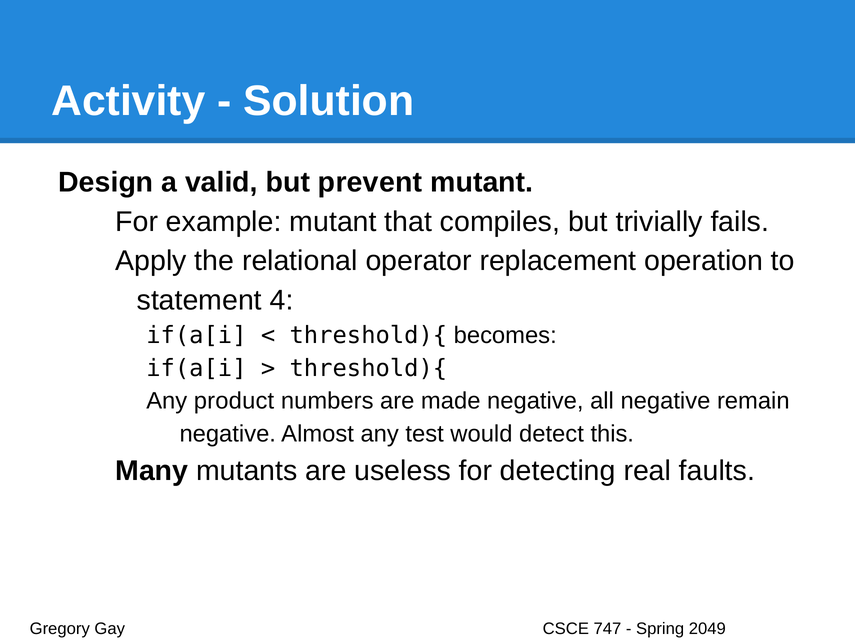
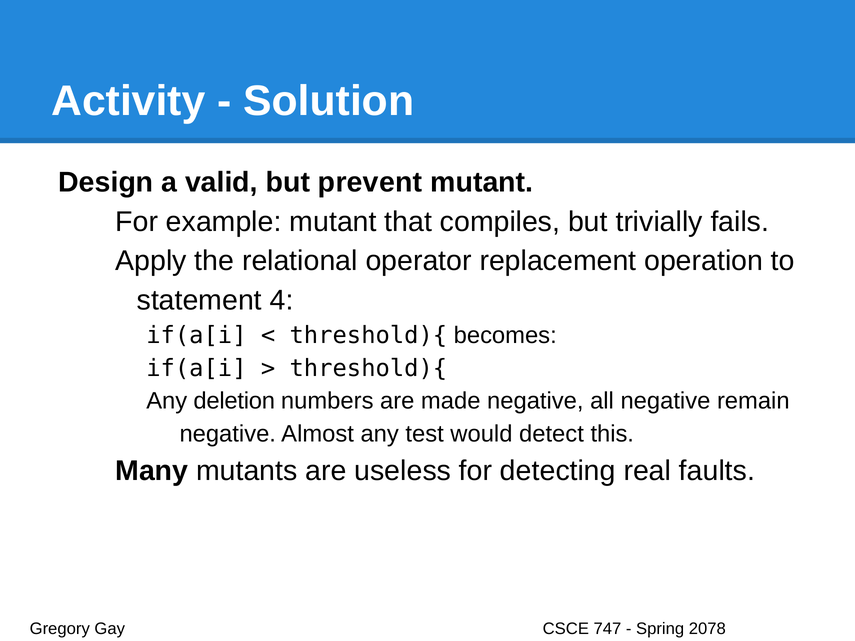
product: product -> deletion
2049: 2049 -> 2078
